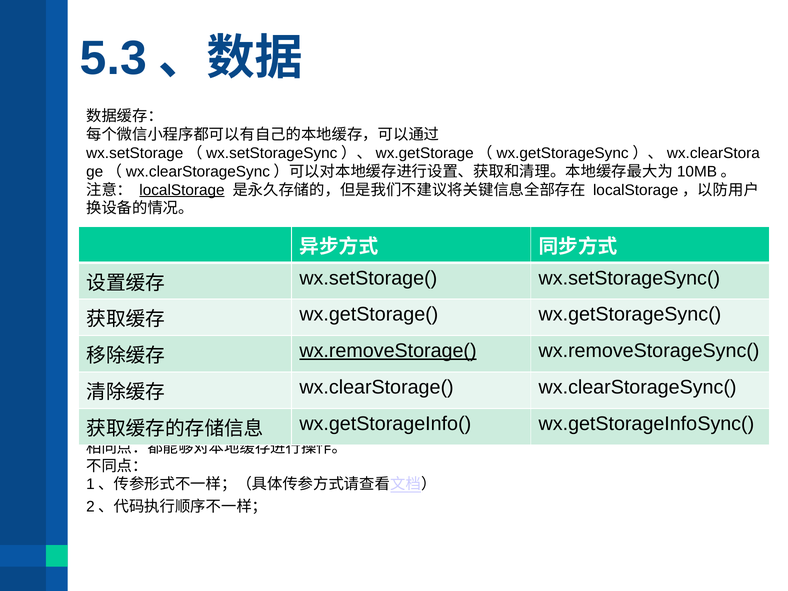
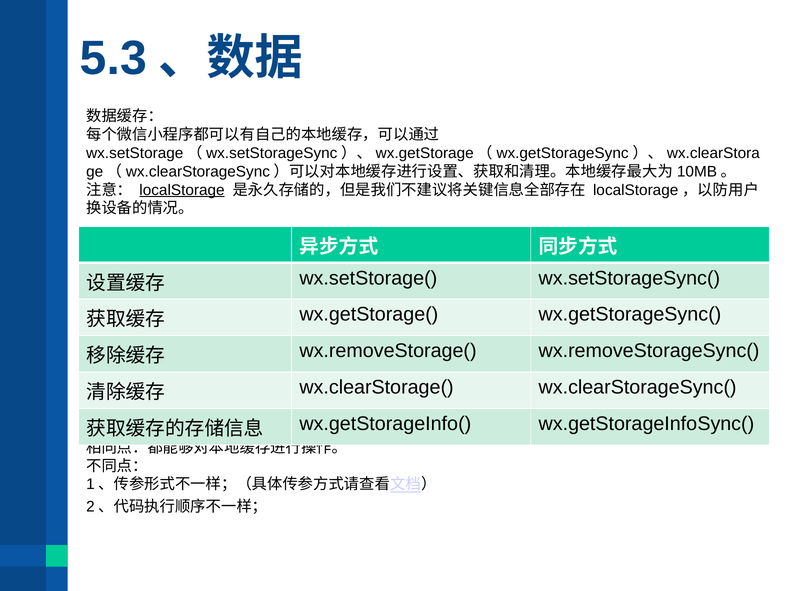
wx.removeStorage( underline: present -> none
